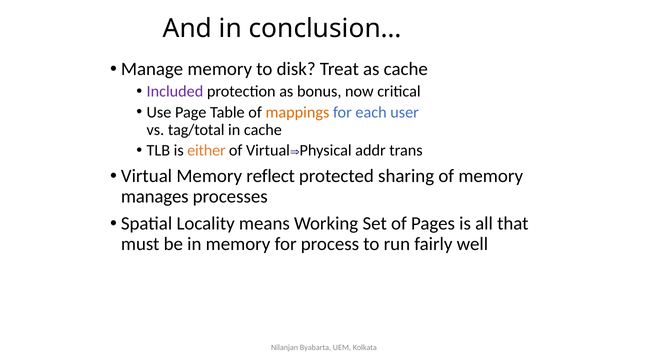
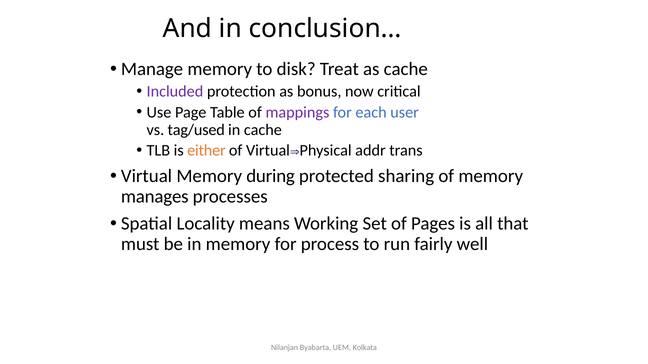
mappings colour: orange -> purple
tag/total: tag/total -> tag/used
reflect: reflect -> during
